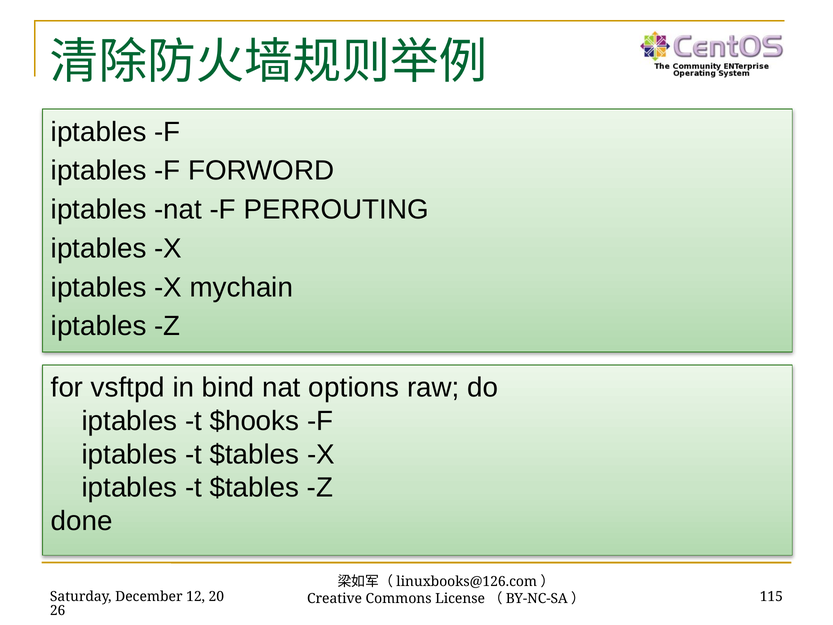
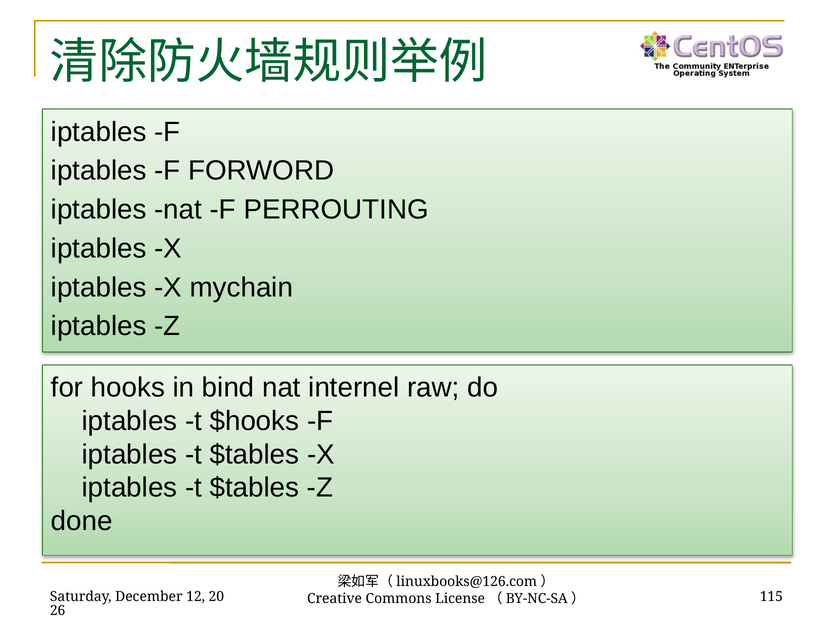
vsftpd: vsftpd -> hooks
options: options -> internel
